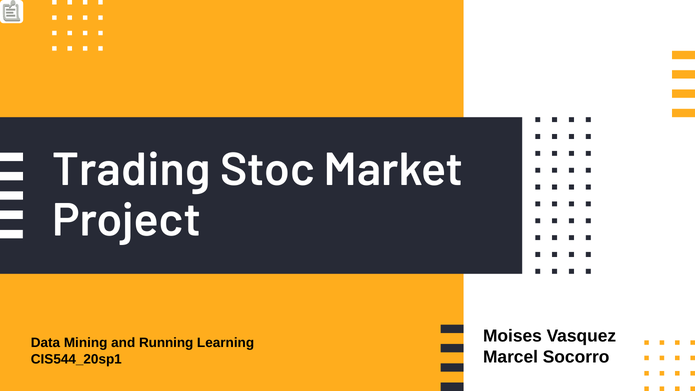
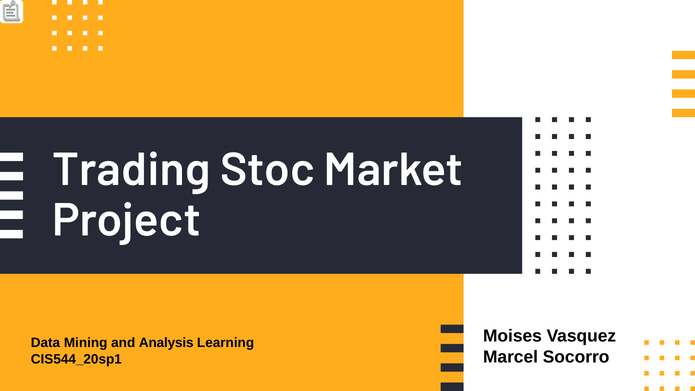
Running: Running -> Analysis
